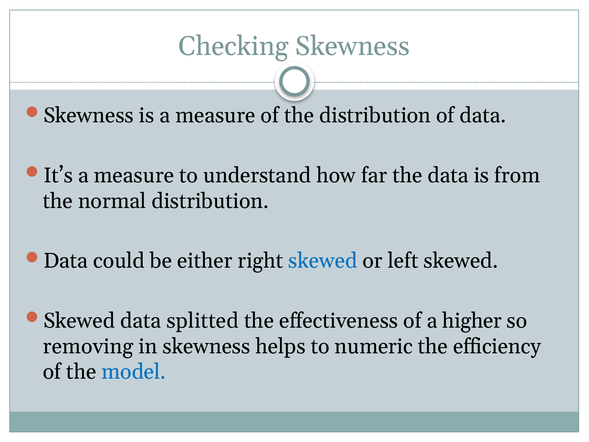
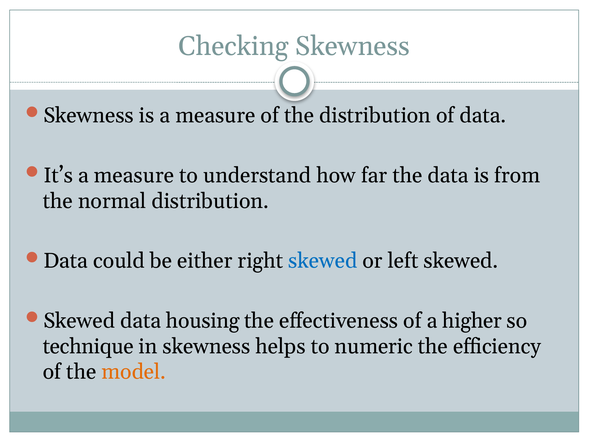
splitted: splitted -> housing
removing: removing -> technique
model colour: blue -> orange
